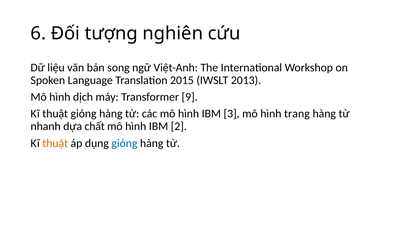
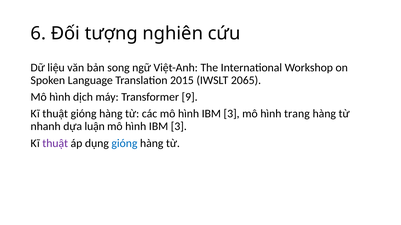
2013: 2013 -> 2065
chất: chất -> luận
2 at (179, 127): 2 -> 3
thuật at (55, 144) colour: orange -> purple
